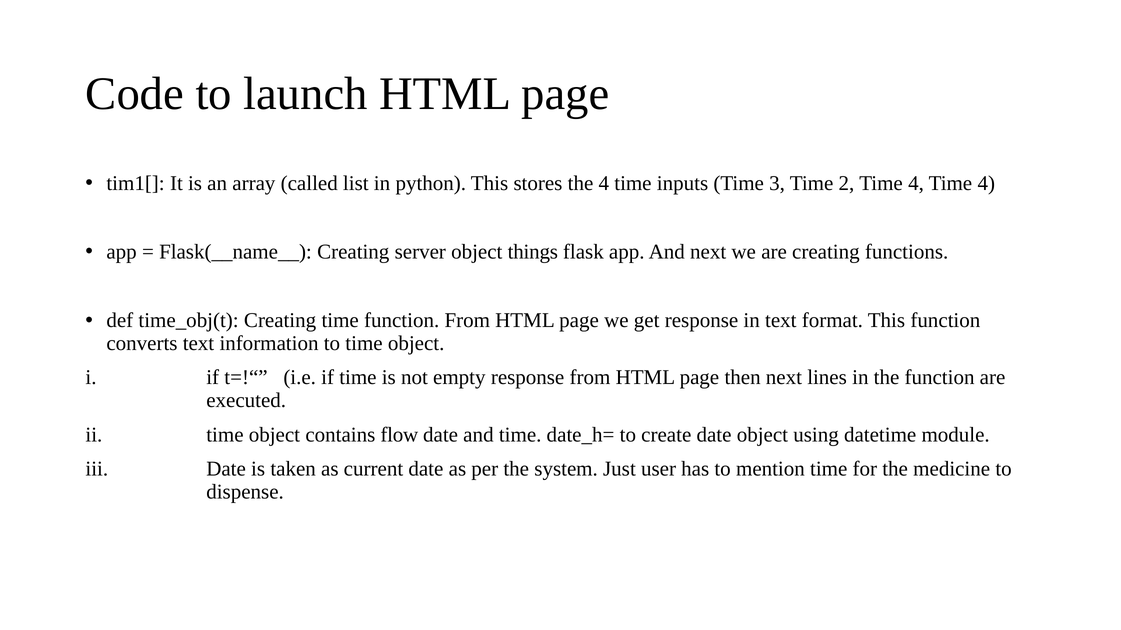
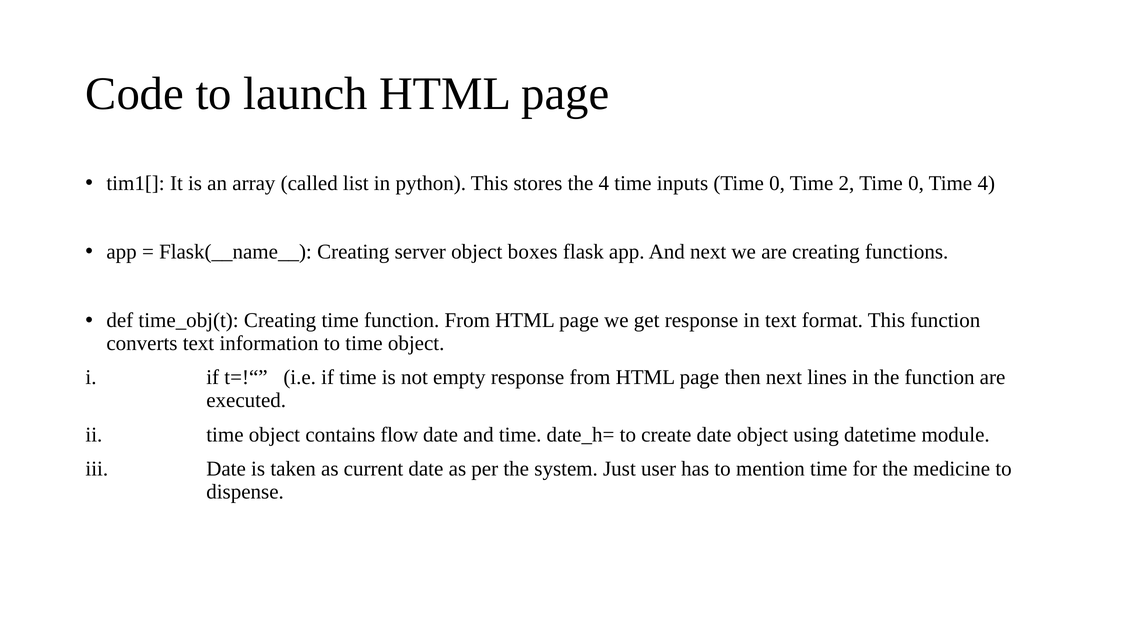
inputs Time 3: 3 -> 0
2 Time 4: 4 -> 0
things: things -> boxes
